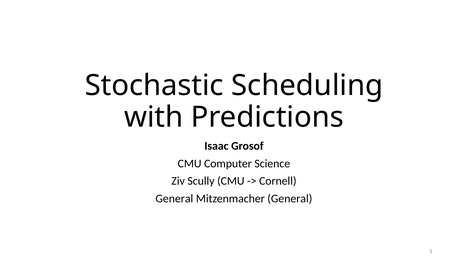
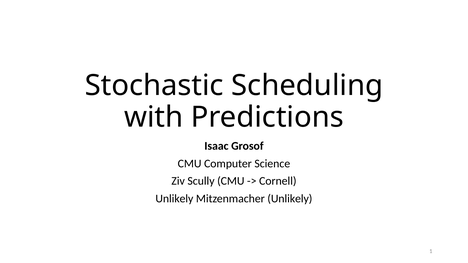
General at (174, 199): General -> Unlikely
Mitzenmacher General: General -> Unlikely
